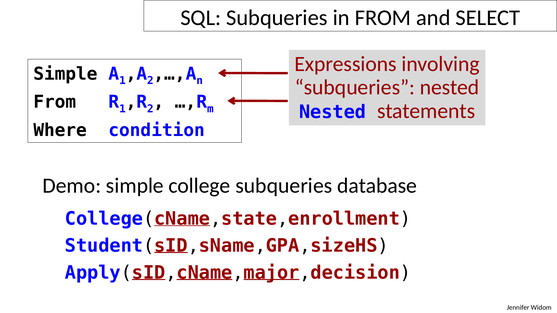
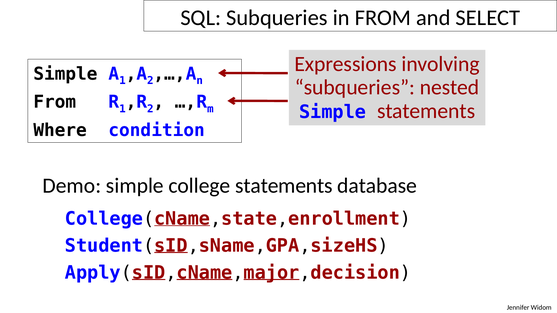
Nested at (333, 112): Nested -> Simple
college subqueries: subqueries -> statements
